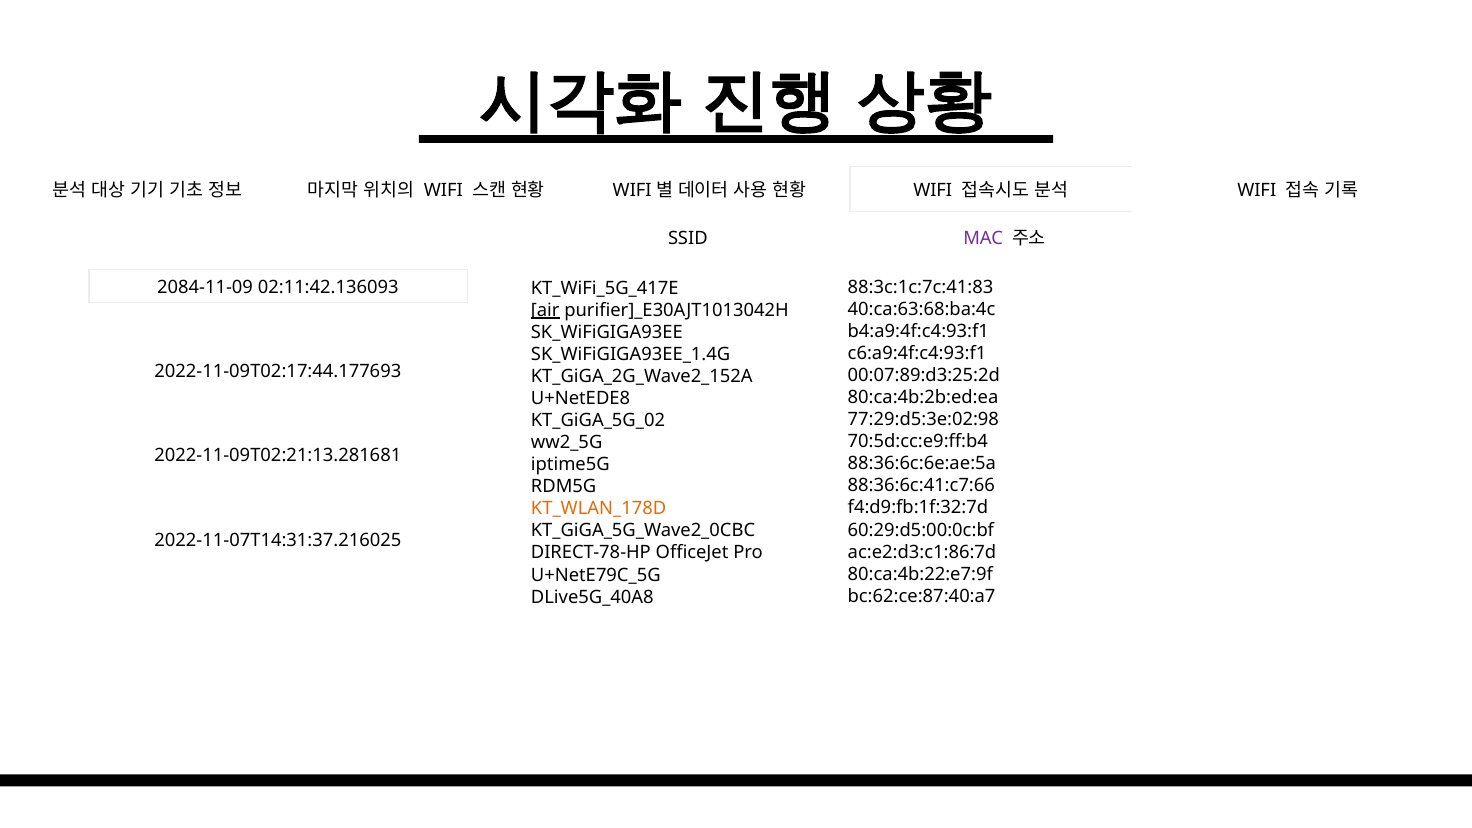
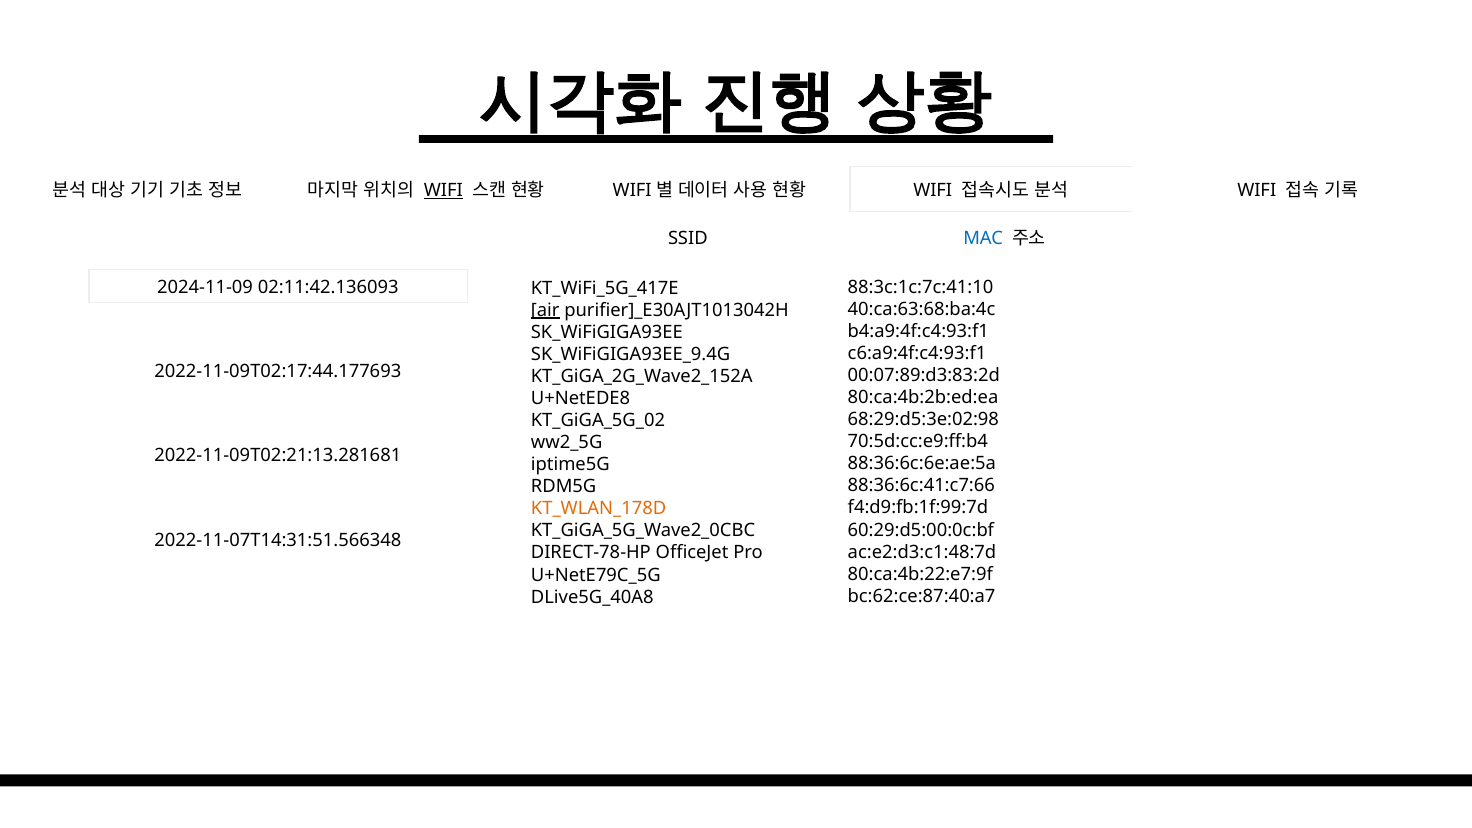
WIFI at (443, 190) underline: none -> present
MAC colour: purple -> blue
88:3c:1c:7c:41:83: 88:3c:1c:7c:41:83 -> 88:3c:1c:7c:41:10
2084-11-09: 2084-11-09 -> 2024-11-09
SK_WiFiGIGA93EE_1.4G: SK_WiFiGIGA93EE_1.4G -> SK_WiFiGIGA93EE_9.4G
00:07:89:d3:25:2d: 00:07:89:d3:25:2d -> 00:07:89:d3:83:2d
77:29:d5:3e:02:98: 77:29:d5:3e:02:98 -> 68:29:d5:3e:02:98
f4:d9:fb:1f:32:7d: f4:d9:fb:1f:32:7d -> f4:d9:fb:1f:99:7d
2022-11-07T14:31:37.216025: 2022-11-07T14:31:37.216025 -> 2022-11-07T14:31:51.566348
ac:e2:d3:c1:86:7d: ac:e2:d3:c1:86:7d -> ac:e2:d3:c1:48:7d
